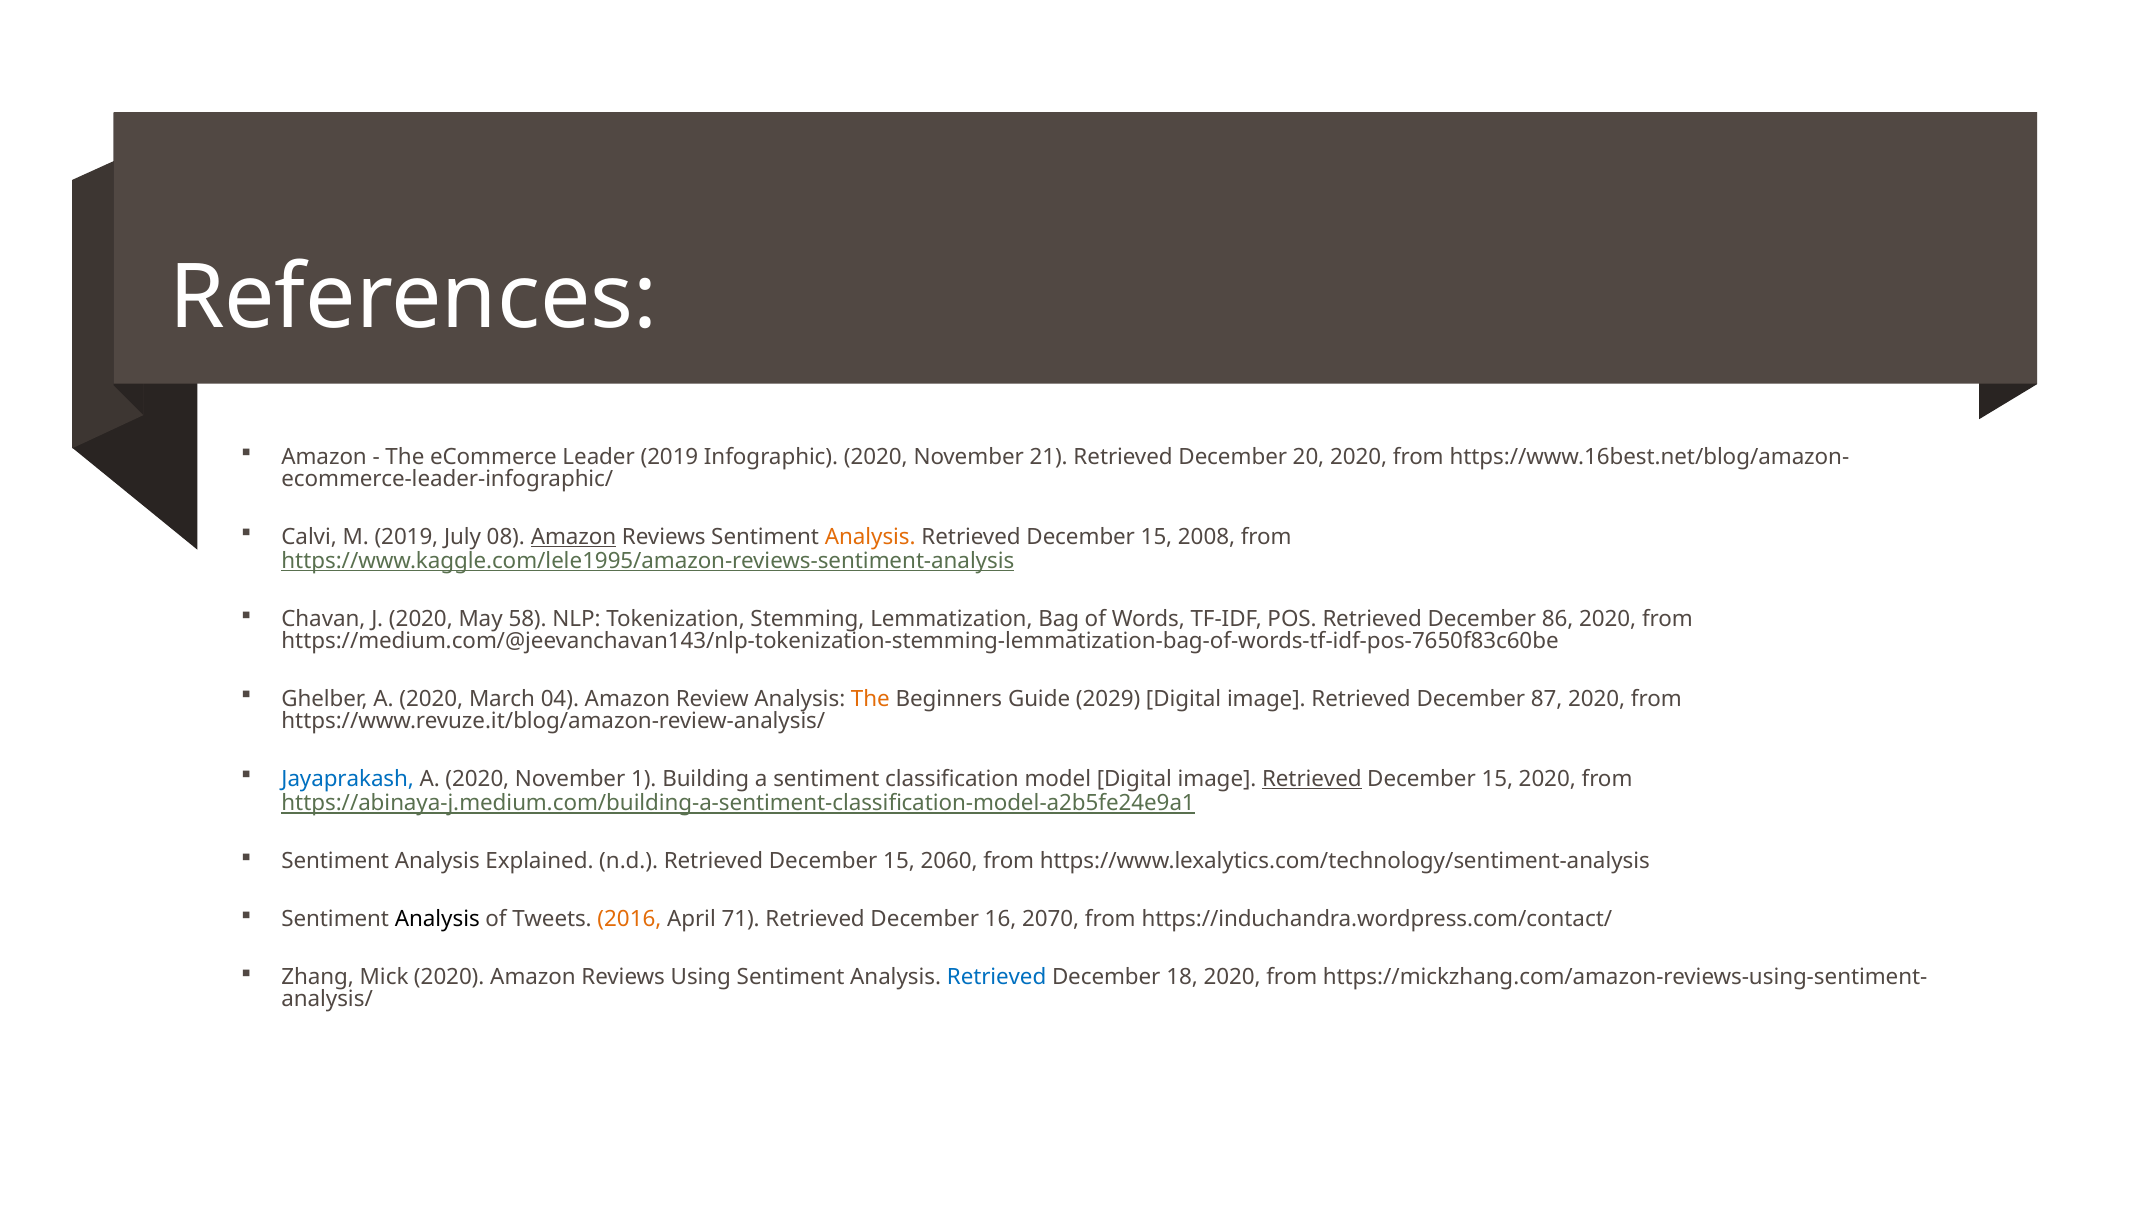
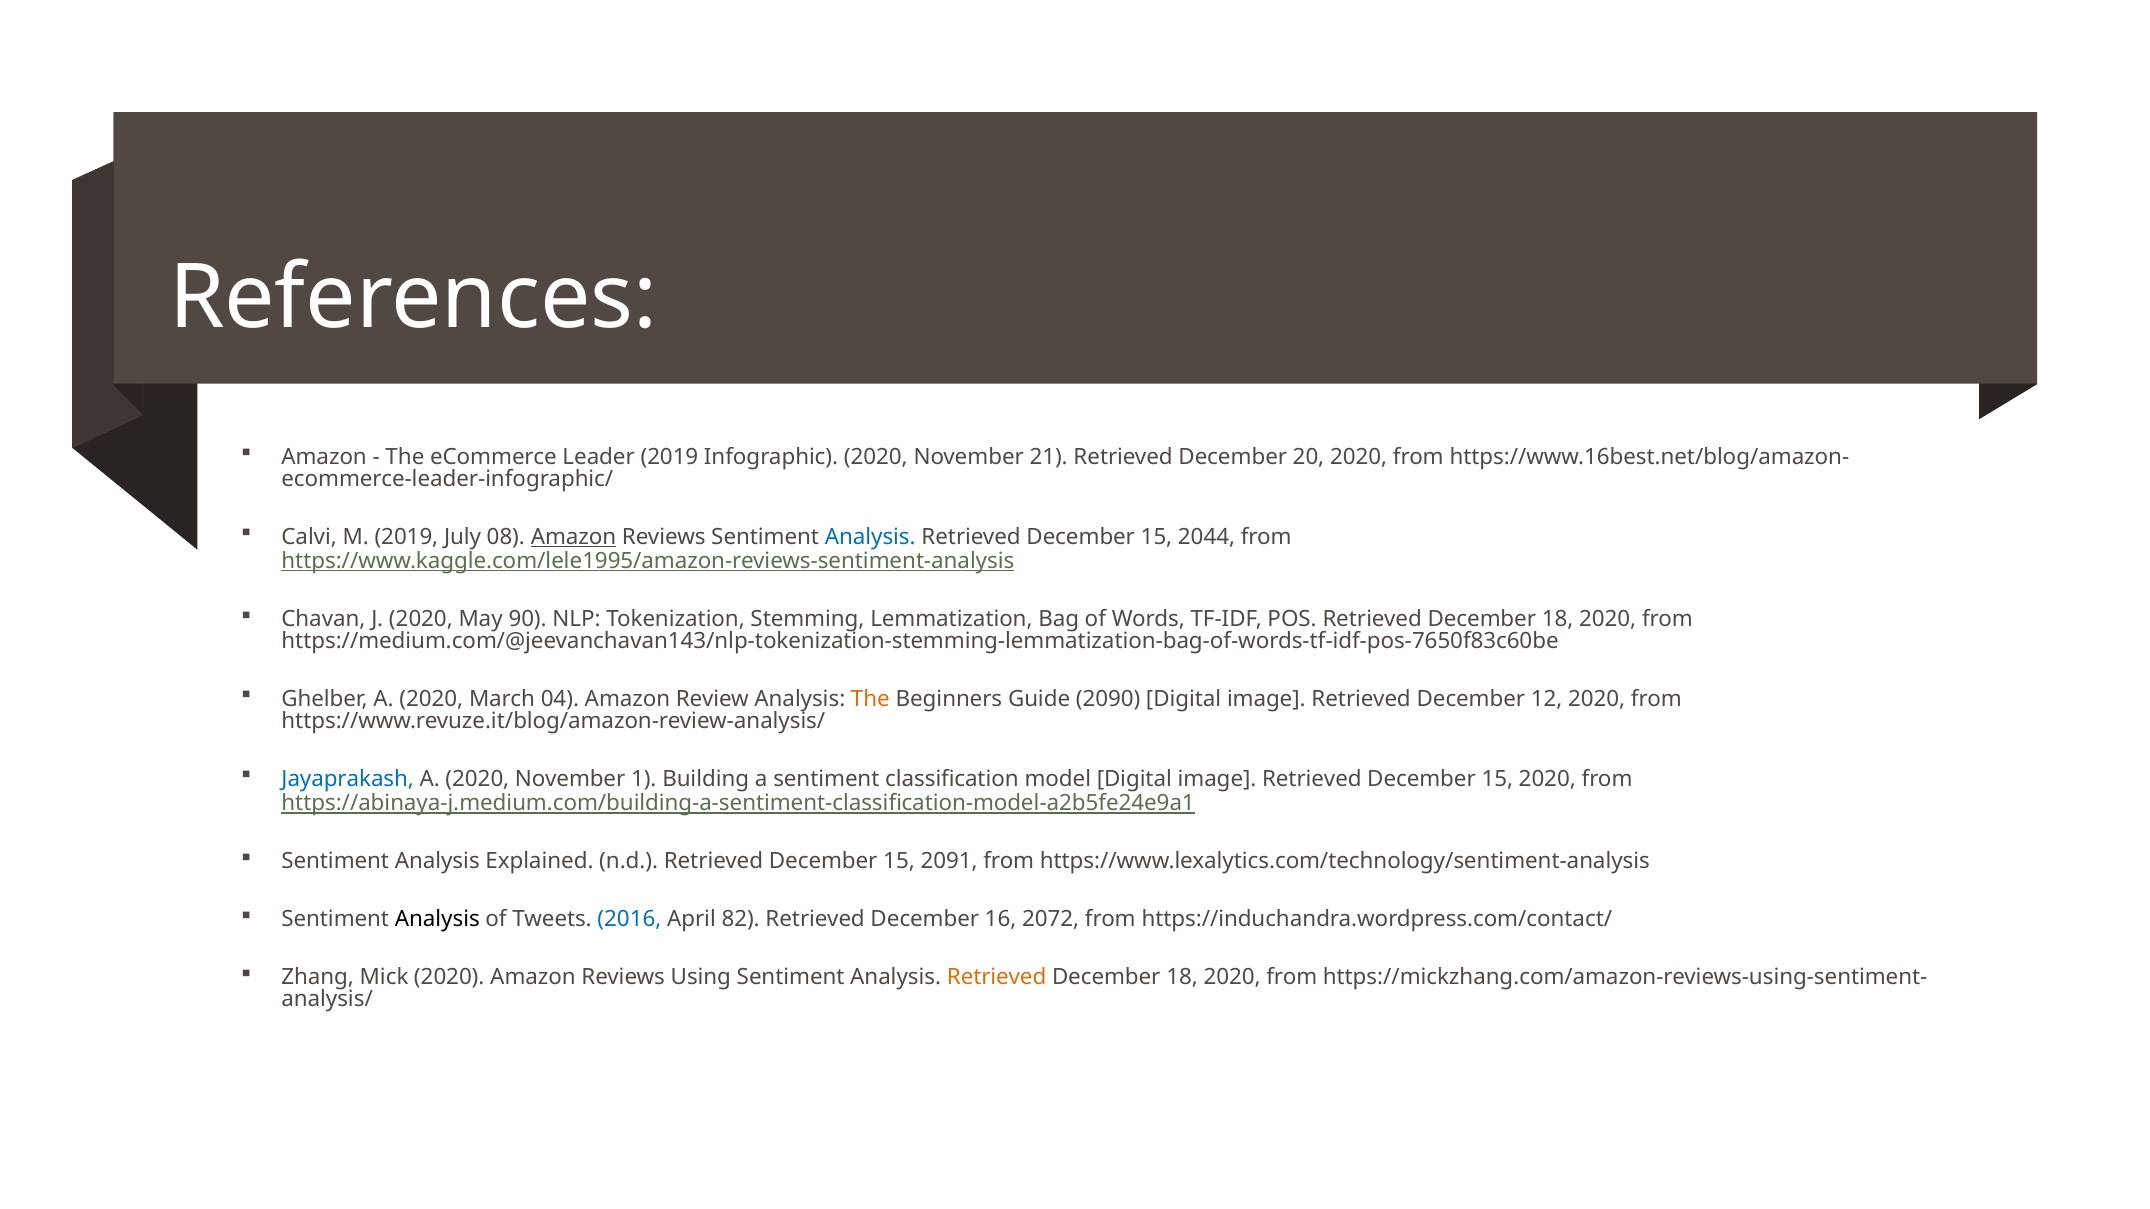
Analysis at (870, 537) colour: orange -> blue
2008: 2008 -> 2044
58: 58 -> 90
POS Retrieved December 86: 86 -> 18
2029: 2029 -> 2090
87: 87 -> 12
Retrieved at (1312, 779) underline: present -> none
2060: 2060 -> 2091
2016 colour: orange -> blue
71: 71 -> 82
2070: 2070 -> 2072
Retrieved at (997, 978) colour: blue -> orange
